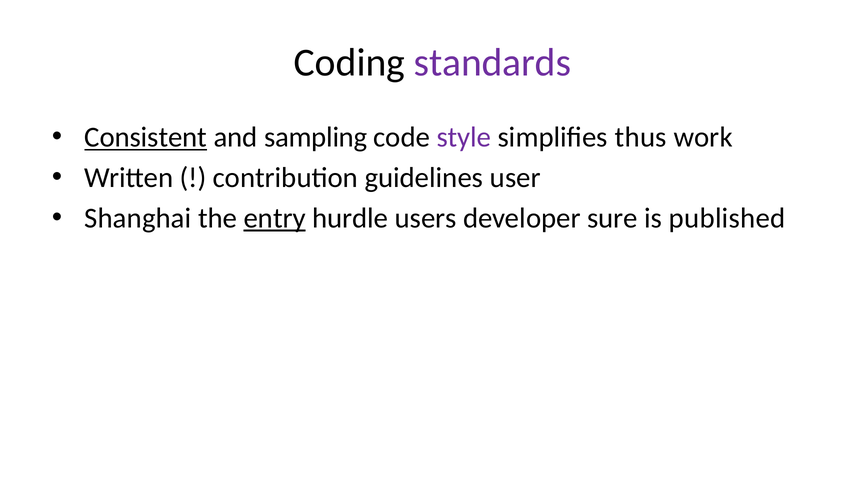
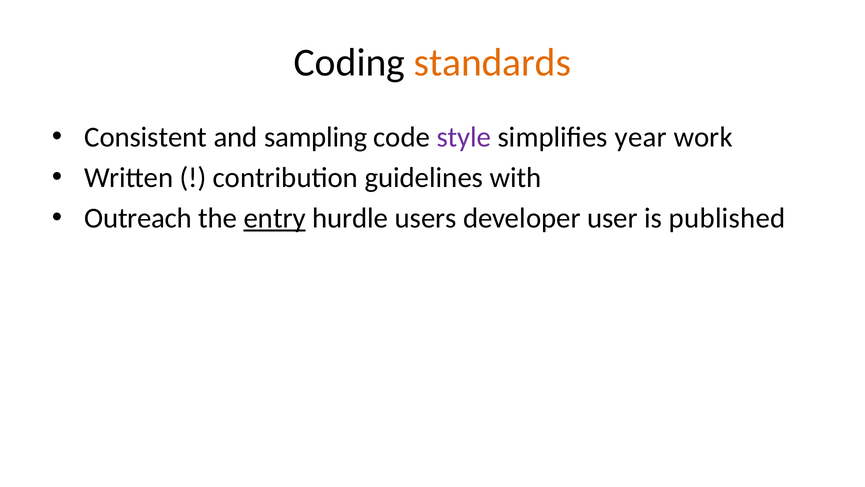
standards colour: purple -> orange
Consistent underline: present -> none
thus: thus -> year
user: user -> with
Shanghai: Shanghai -> Outreach
sure: sure -> user
